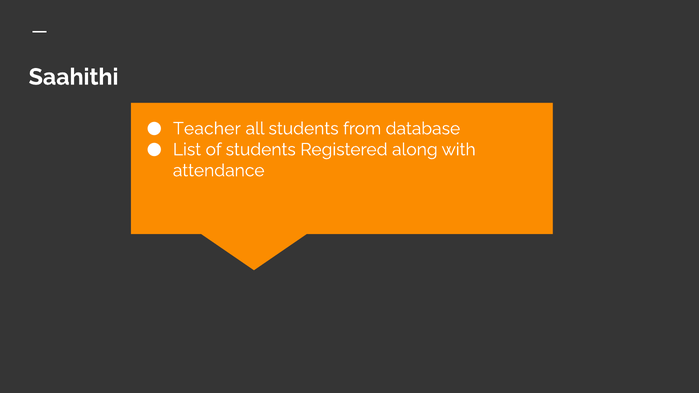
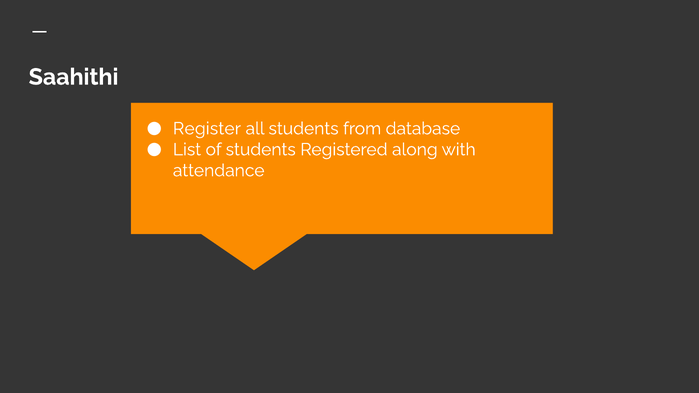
Teacher: Teacher -> Register
